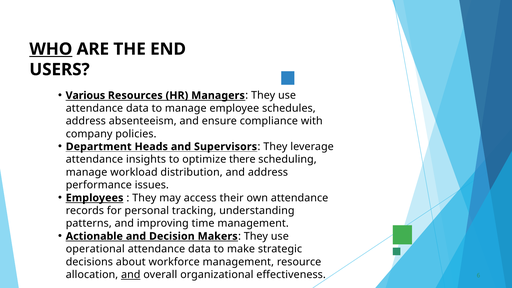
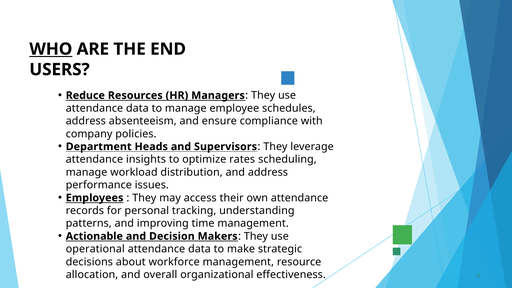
Various: Various -> Reduce
there: there -> rates
and at (131, 275) underline: present -> none
